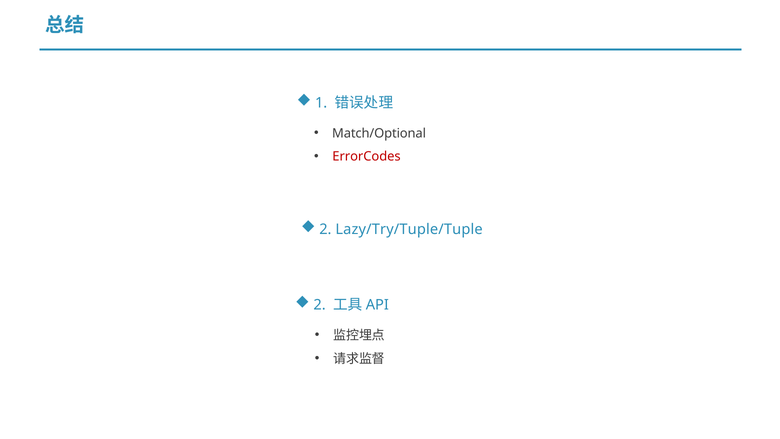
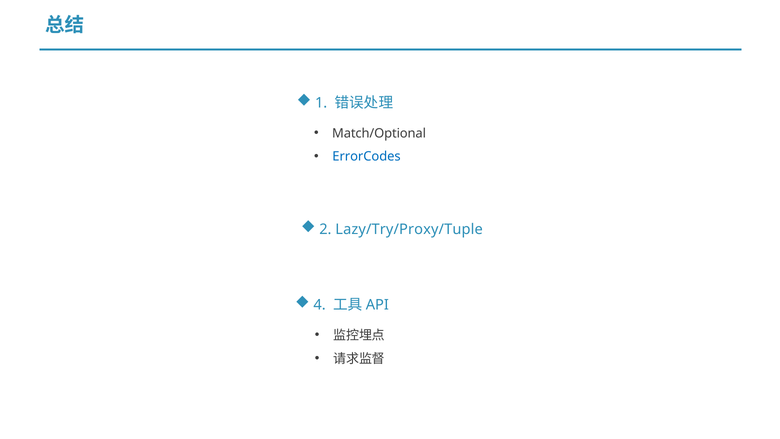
ErrorCodes colour: red -> blue
Lazy/Try/Tuple/Tuple: Lazy/Try/Tuple/Tuple -> Lazy/Try/Proxy/Tuple
2 at (320, 305): 2 -> 4
